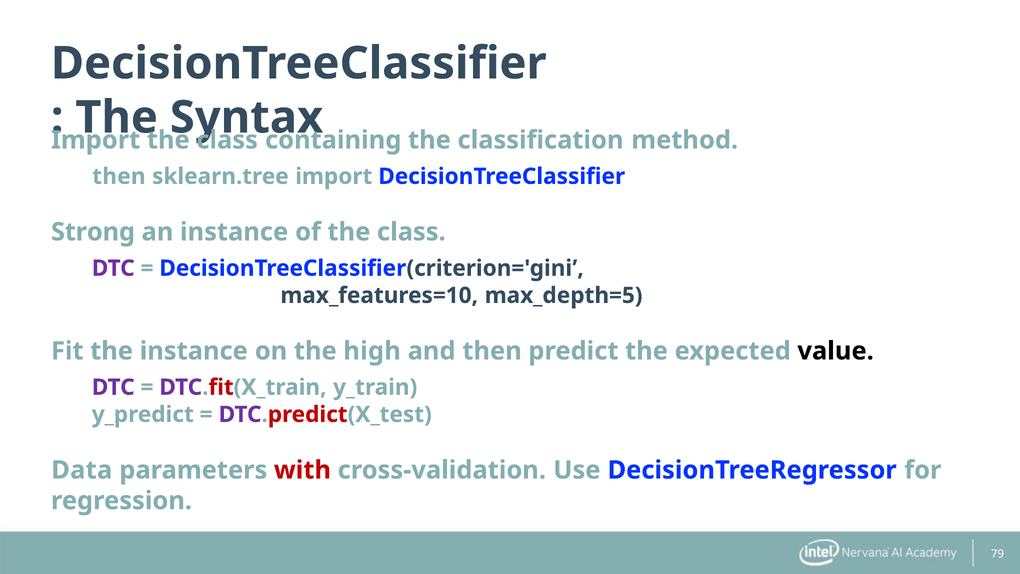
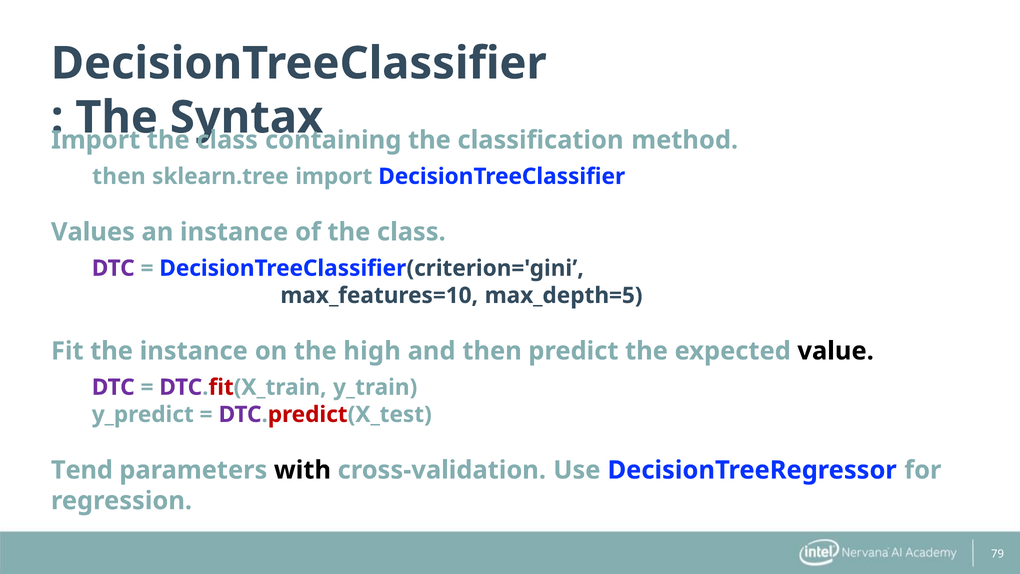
Strong: Strong -> Values
Data: Data -> Tend
with colour: red -> black
